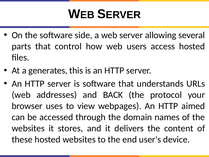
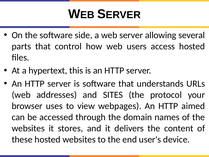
generates: generates -> hypertext
BACK: BACK -> SITES
